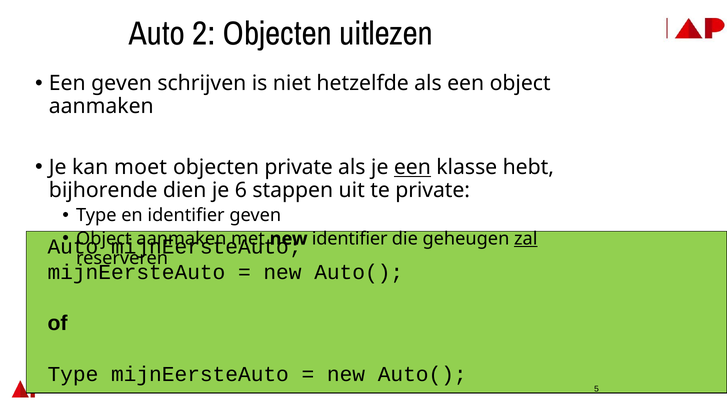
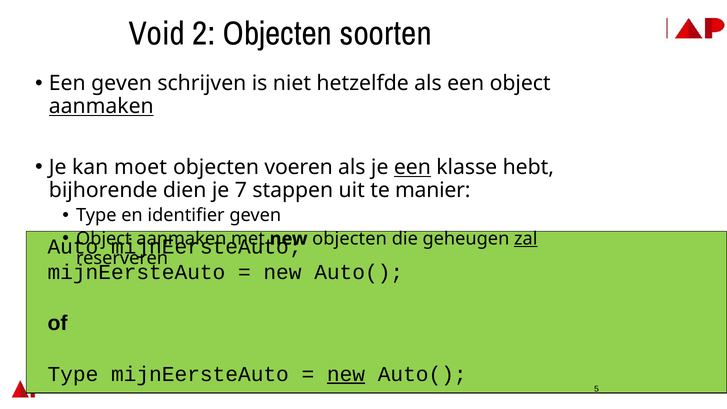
Auto at (157, 34): Auto -> Void
uitlezen: uitlezen -> soorten
aanmaken at (101, 106) underline: none -> present
objecten private: private -> voeren
6: 6 -> 7
te private: private -> manier
identifier at (350, 239): identifier -> objecten
new at (346, 374) underline: none -> present
